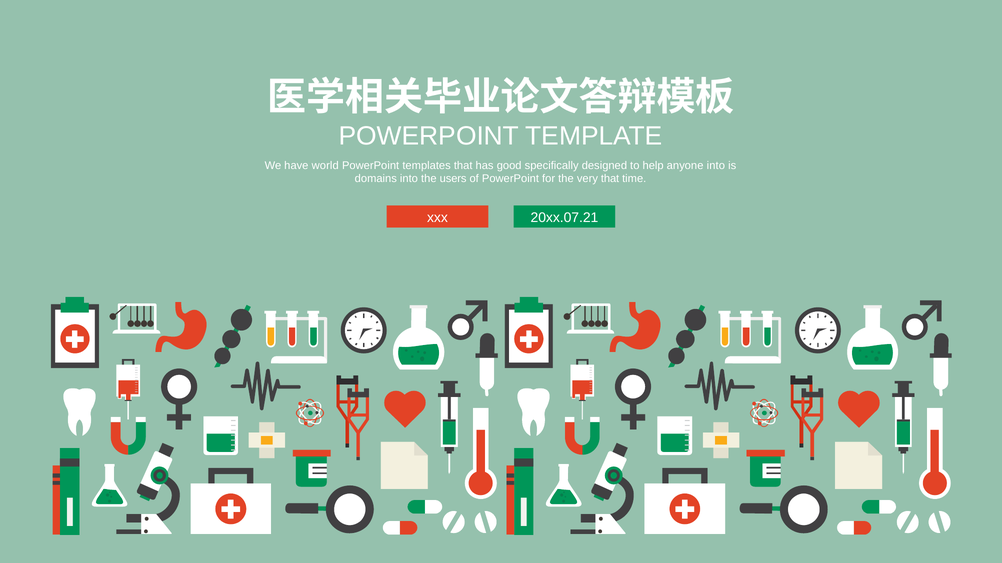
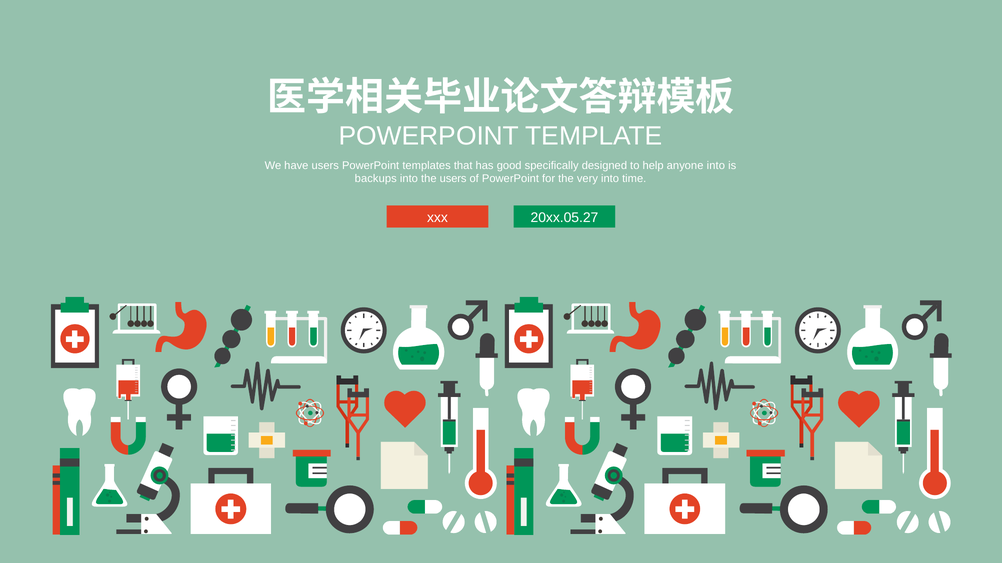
have world: world -> users
domains: domains -> backups
very that: that -> into
20xx.07.21: 20xx.07.21 -> 20xx.05.27
